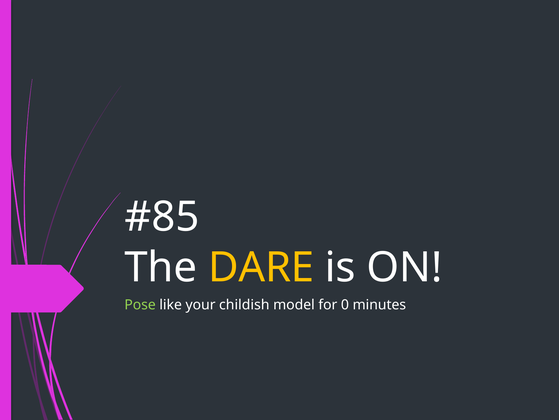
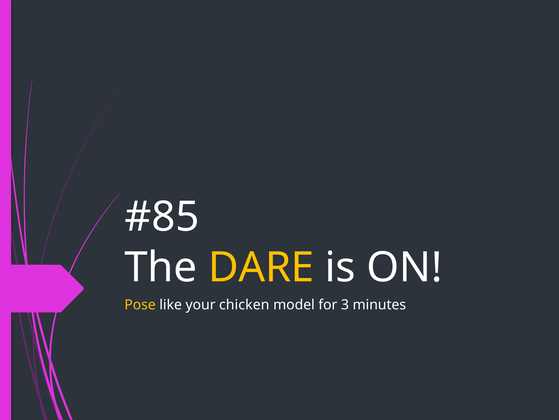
Pose colour: light green -> yellow
childish: childish -> chicken
0: 0 -> 3
